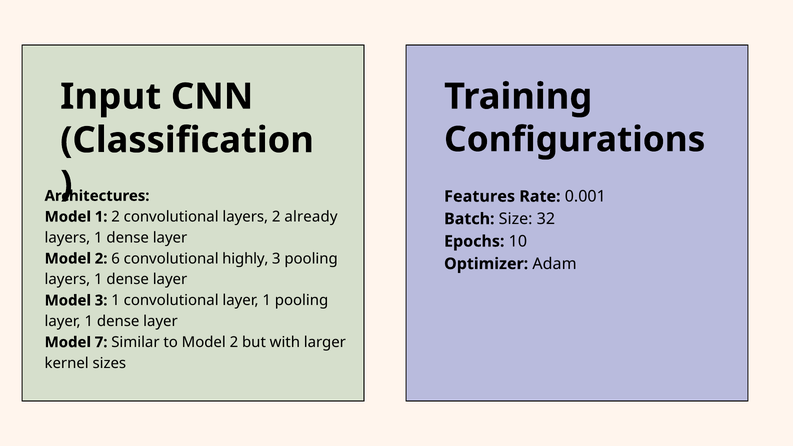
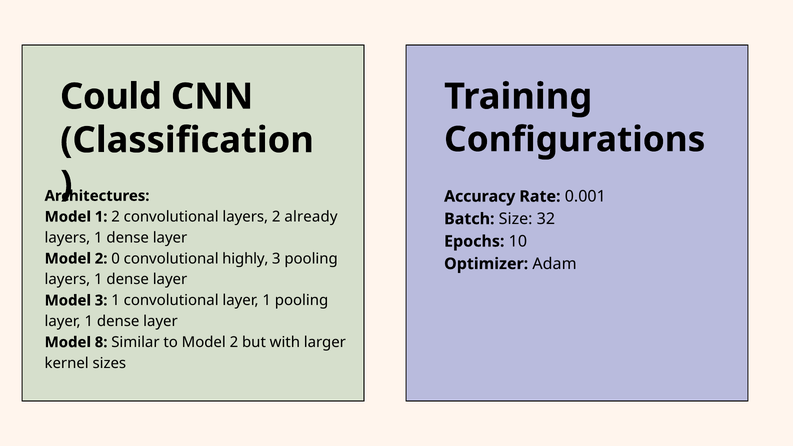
Input: Input -> Could
Features: Features -> Accuracy
6: 6 -> 0
7: 7 -> 8
